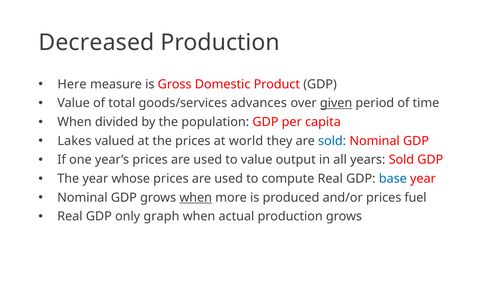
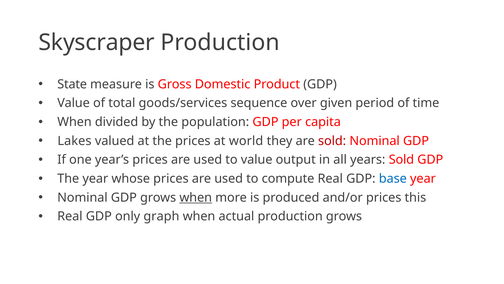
Decreased: Decreased -> Skyscraper
Here: Here -> State
advances: advances -> sequence
given underline: present -> none
sold at (332, 141) colour: blue -> red
fuel: fuel -> this
